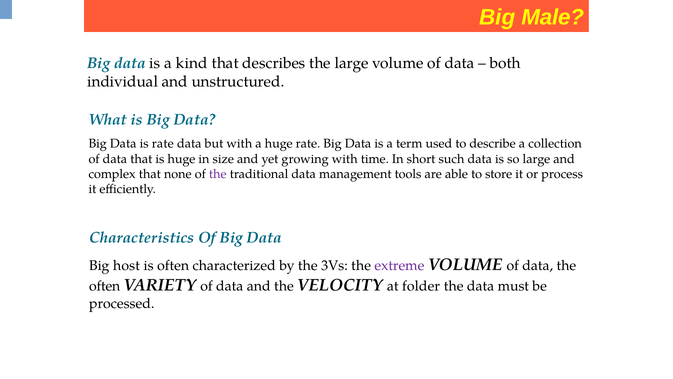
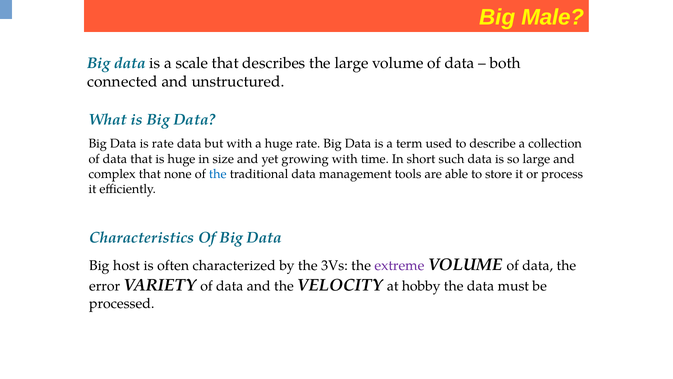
kind: kind -> scale
individual: individual -> connected
the at (218, 174) colour: purple -> blue
often at (105, 286): often -> error
folder: folder -> hobby
